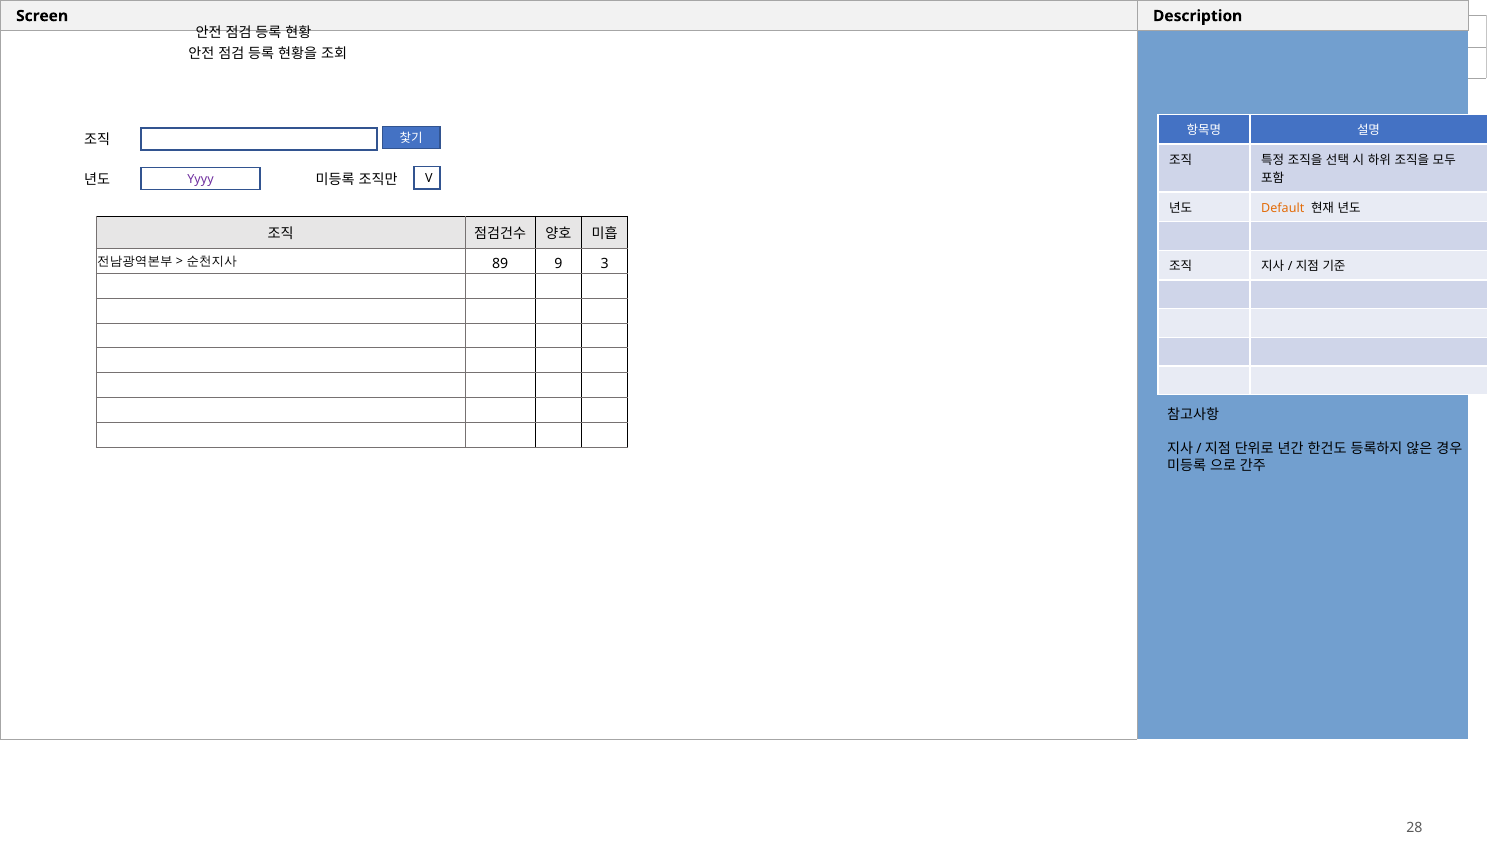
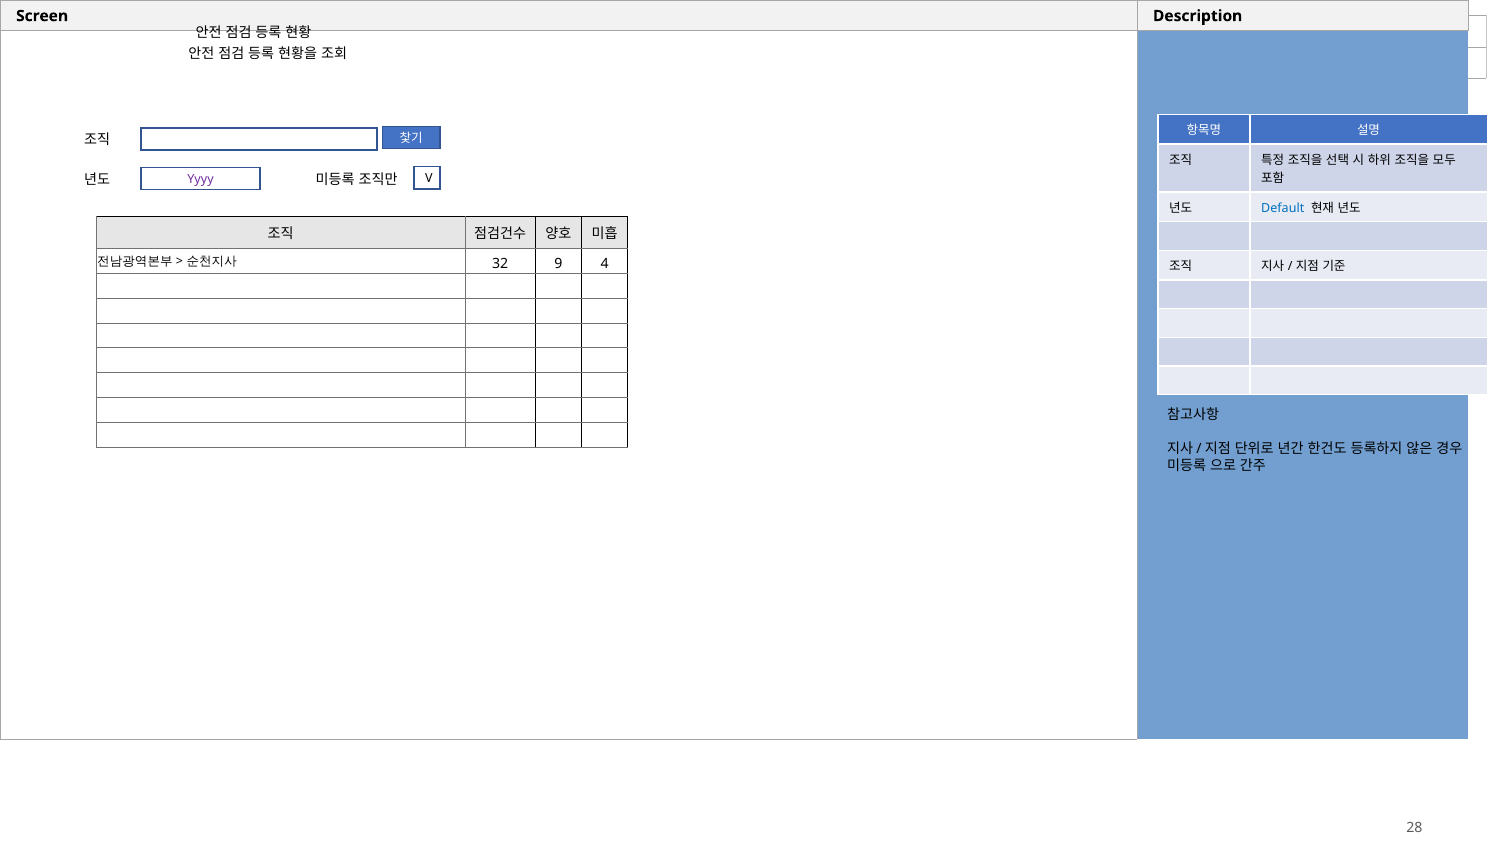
Default colour: orange -> blue
89: 89 -> 32
3: 3 -> 4
